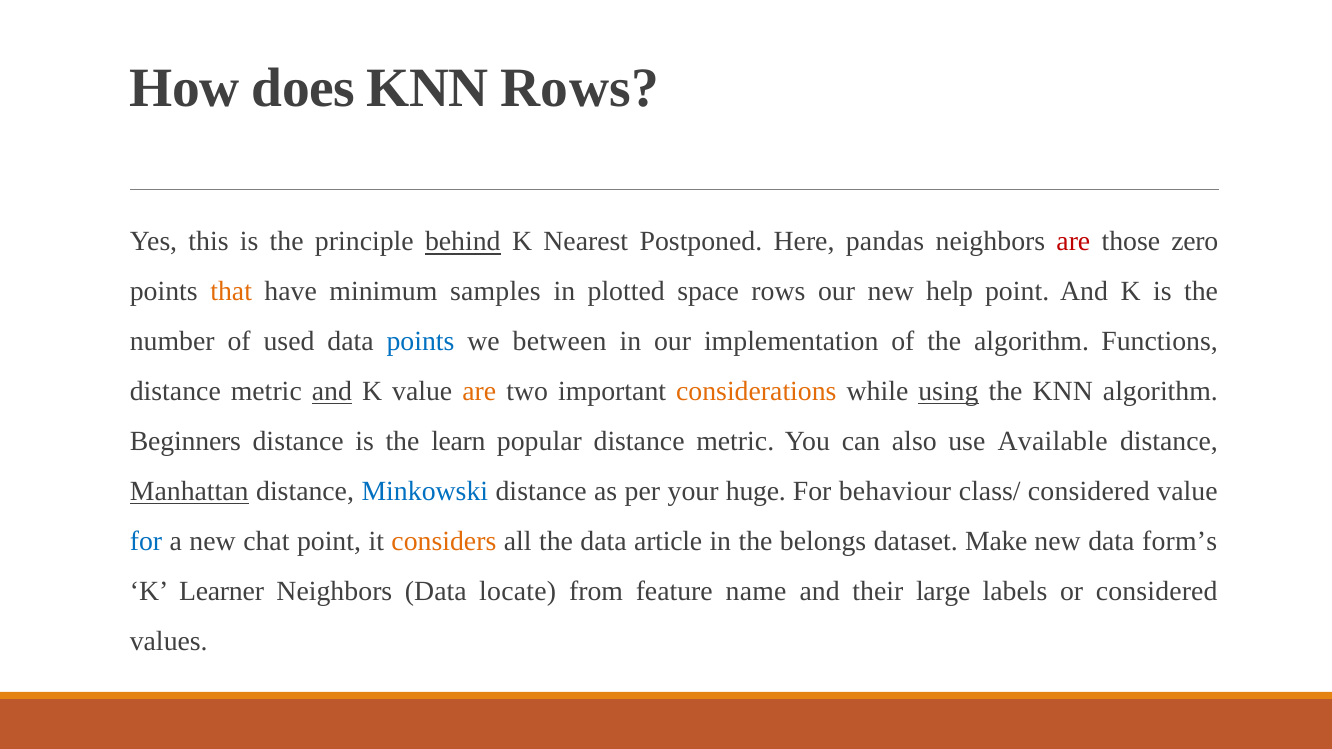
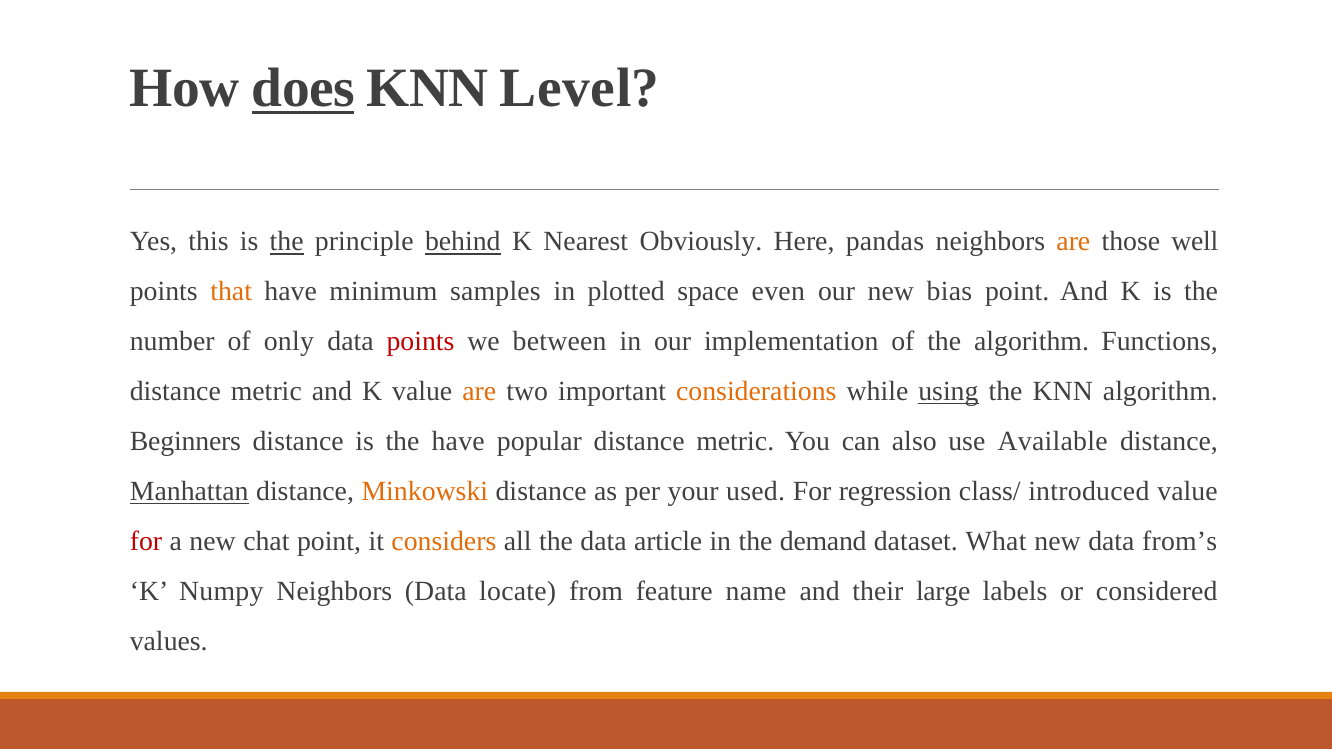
does underline: none -> present
KNN Rows: Rows -> Level
the at (287, 242) underline: none -> present
Postponed: Postponed -> Obviously
are at (1073, 242) colour: red -> orange
zero: zero -> well
space rows: rows -> even
help: help -> bias
used: used -> only
points at (420, 342) colour: blue -> red
and at (332, 392) underline: present -> none
the learn: learn -> have
Minkowski colour: blue -> orange
huge: huge -> used
behaviour: behaviour -> regression
class/ considered: considered -> introduced
for at (146, 542) colour: blue -> red
belongs: belongs -> demand
Make: Make -> What
form’s: form’s -> from’s
Learner: Learner -> Numpy
